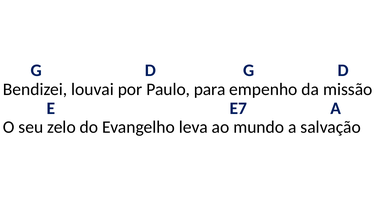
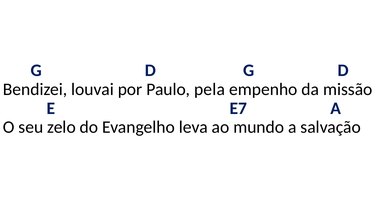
para: para -> pela
